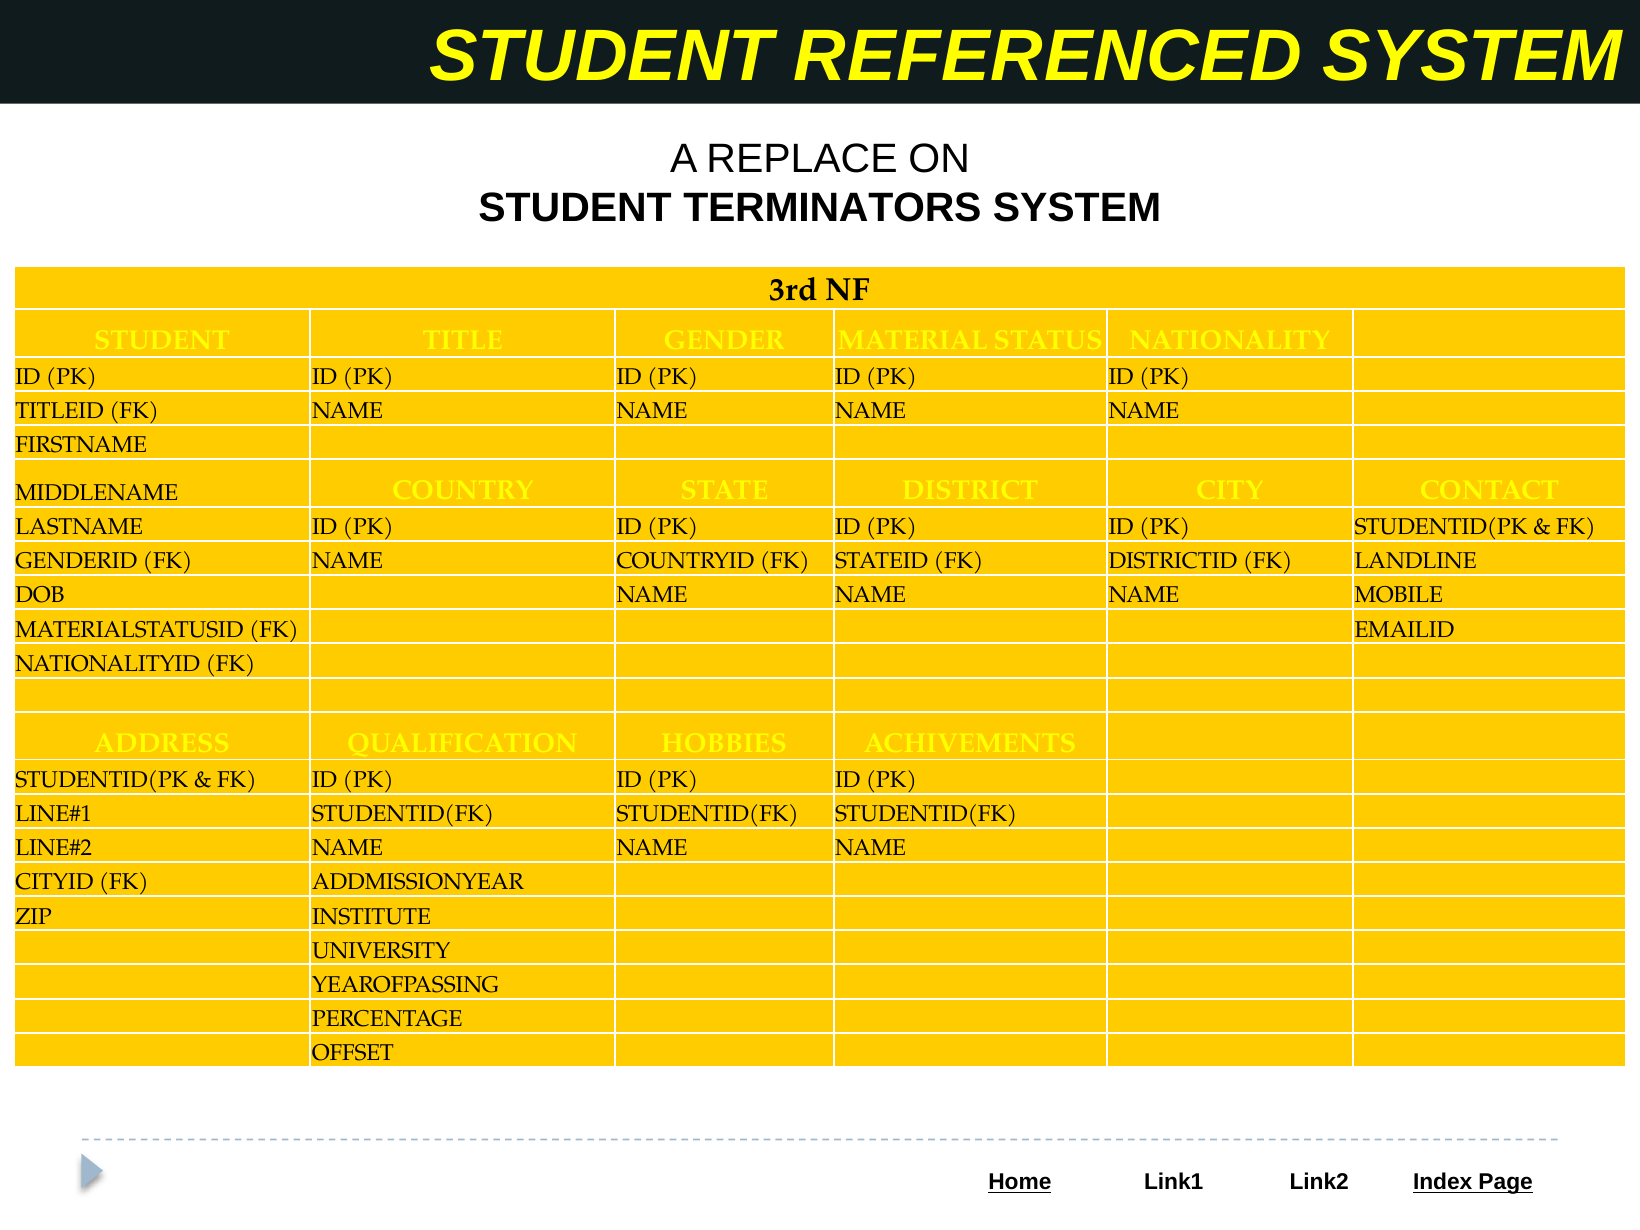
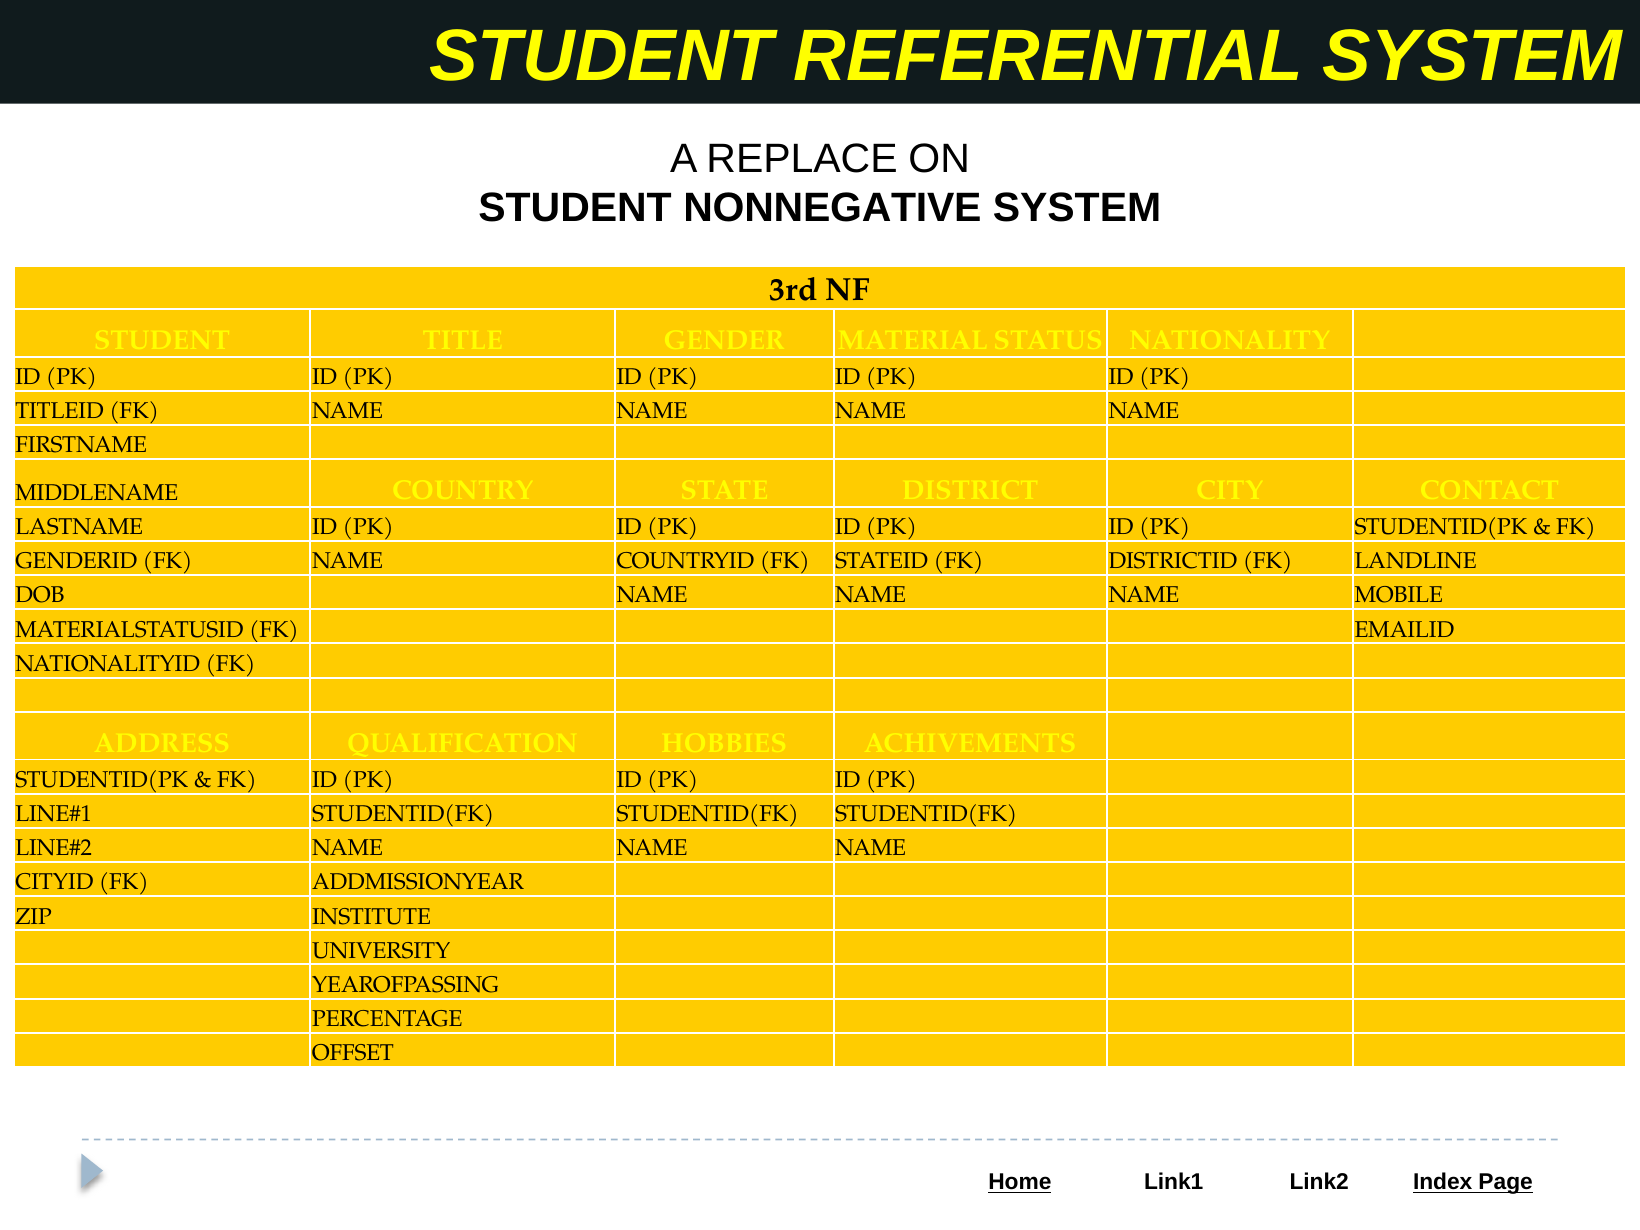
REFERENCED: REFERENCED -> REFERENTIAL
TERMINATORS: TERMINATORS -> NONNEGATIVE
